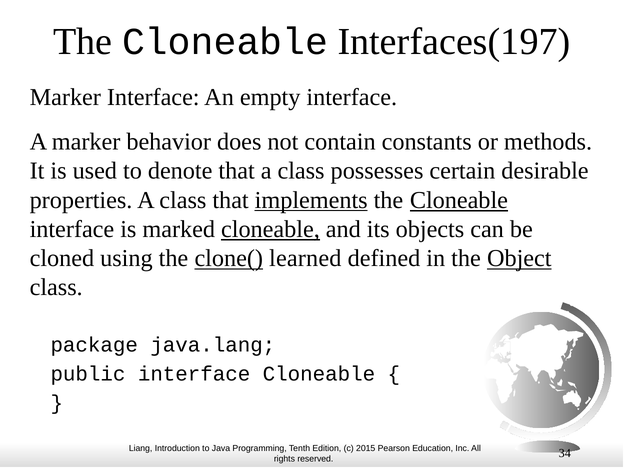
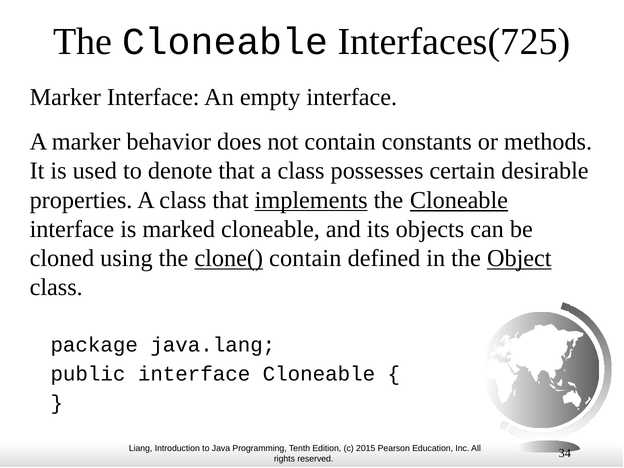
Interfaces(197: Interfaces(197 -> Interfaces(725
cloneable at (270, 229) underline: present -> none
clone( learned: learned -> contain
